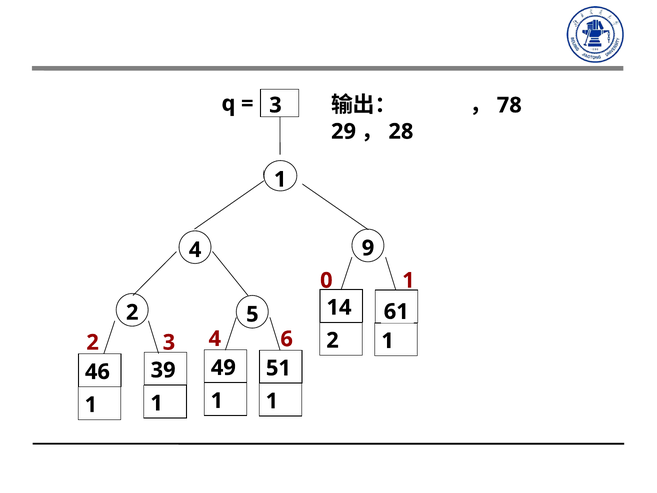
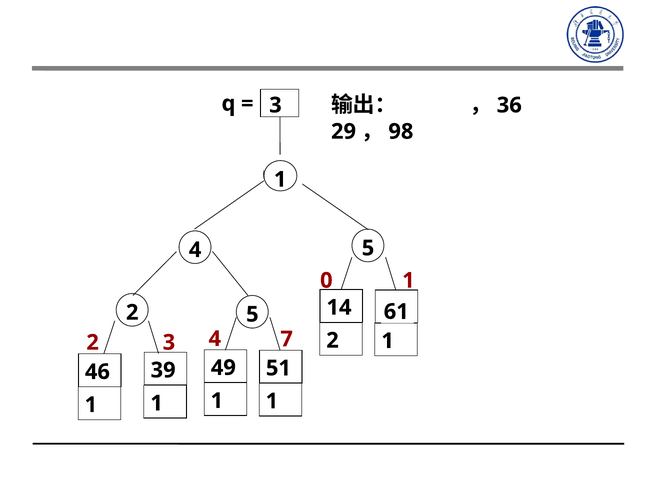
78: 78 -> 36
28: 28 -> 98
4 9: 9 -> 5
6: 6 -> 7
